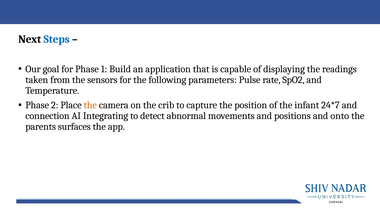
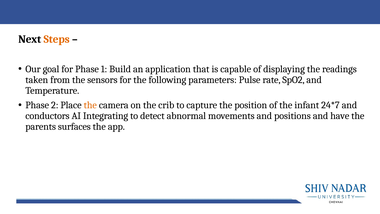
Steps colour: blue -> orange
connection: connection -> conductors
onto: onto -> have
